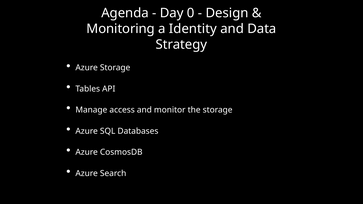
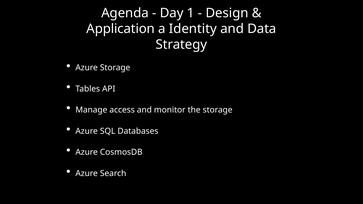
0: 0 -> 1
Monitoring: Monitoring -> Application
